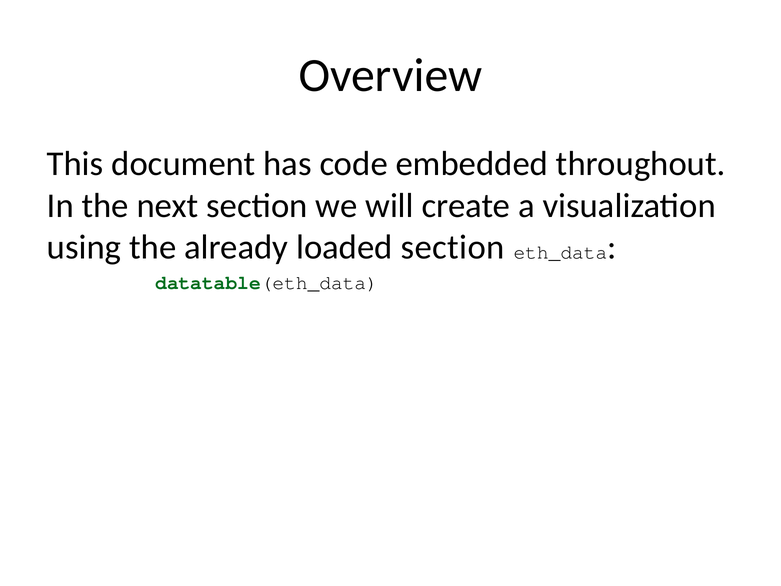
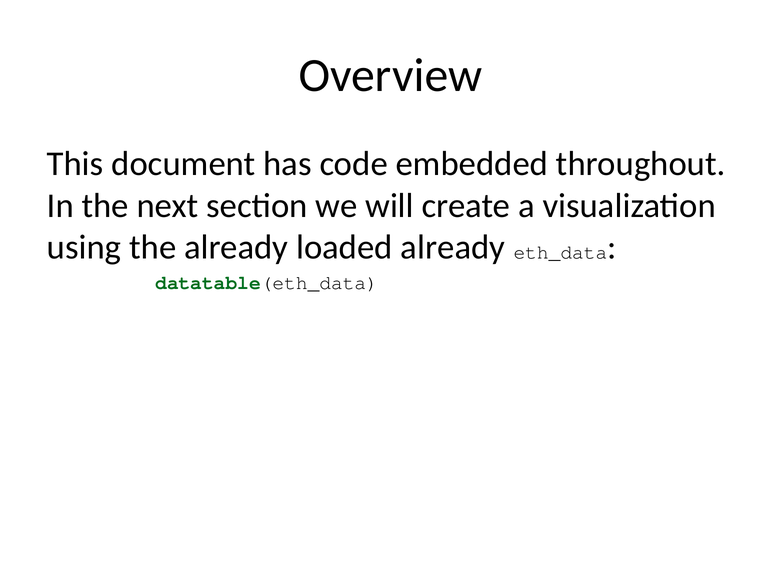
loaded section: section -> already
